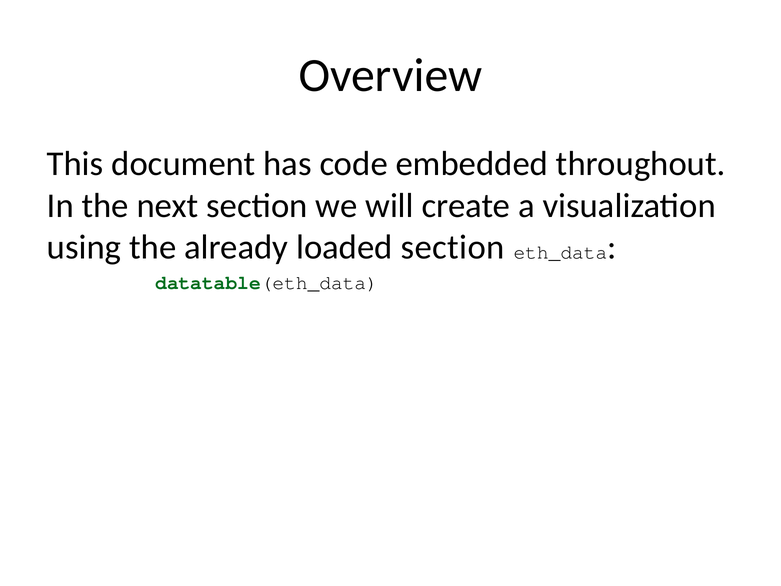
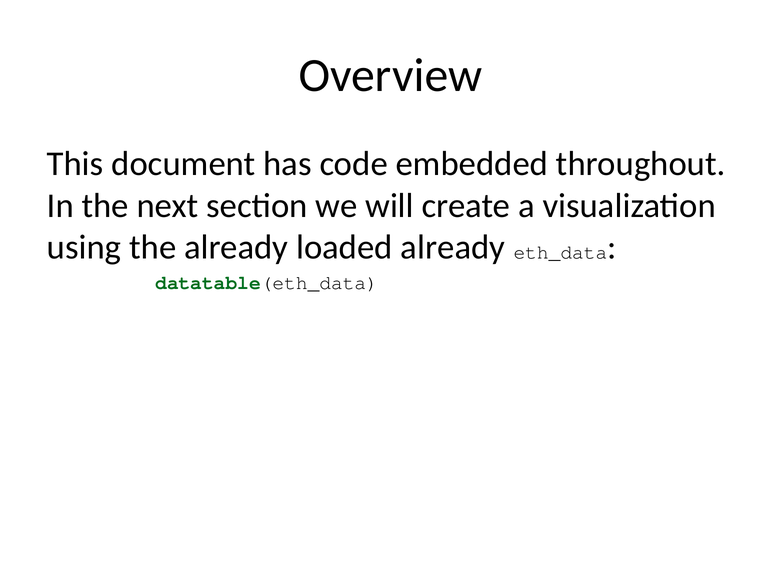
loaded section: section -> already
